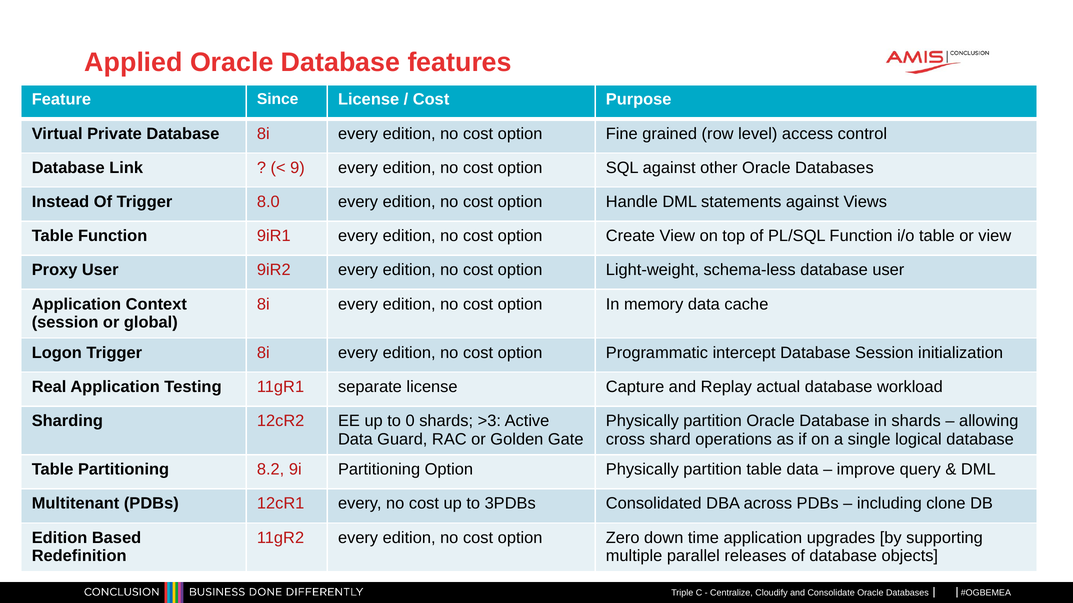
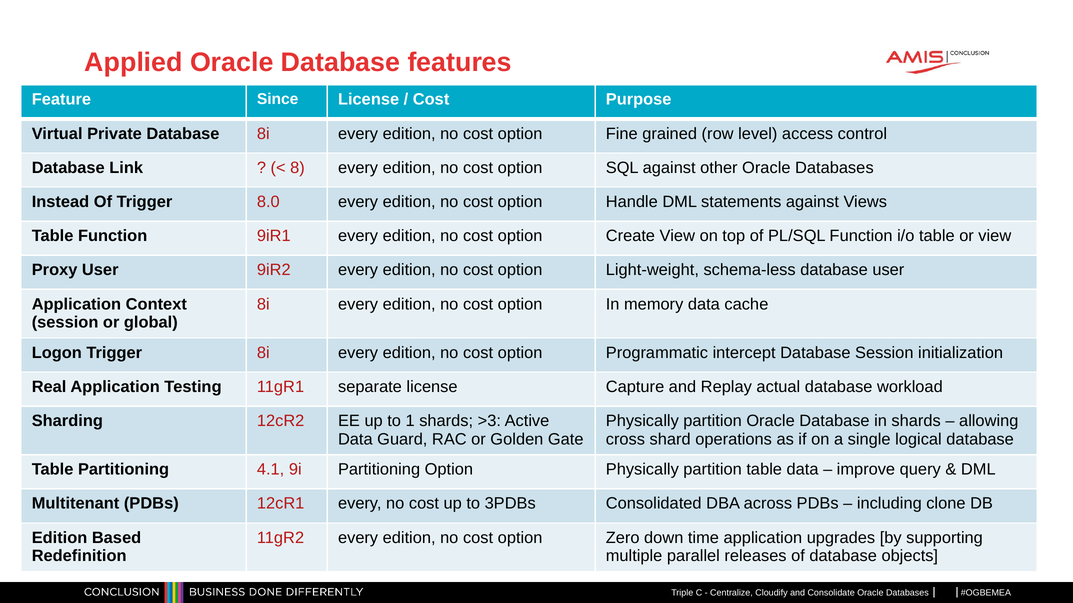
9: 9 -> 8
0: 0 -> 1
8.2: 8.2 -> 4.1
